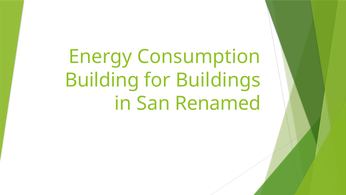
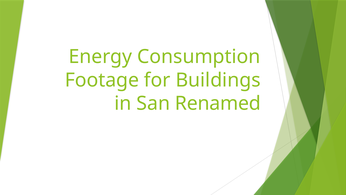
Building: Building -> Footage
